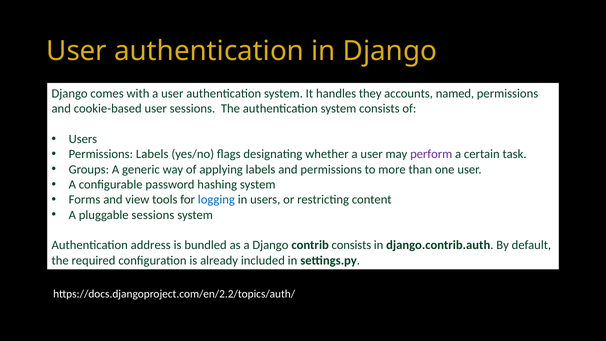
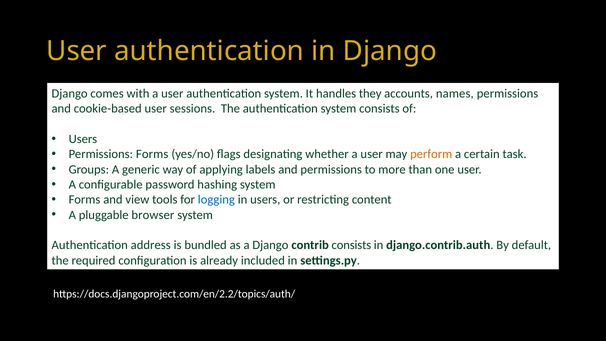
named: named -> names
Permissions Labels: Labels -> Forms
perform colour: purple -> orange
pluggable sessions: sessions -> browser
